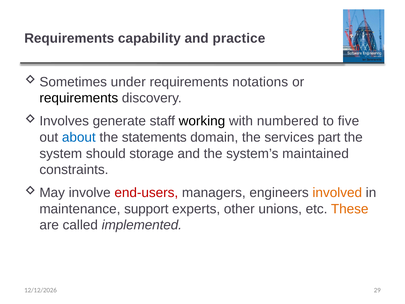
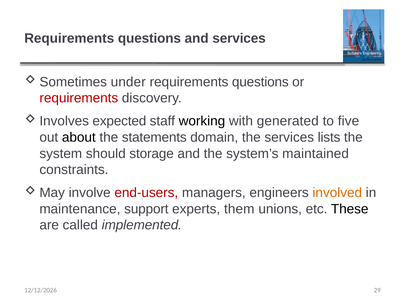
capability at (149, 38): capability -> questions
and practice: practice -> services
notations at (260, 82): notations -> questions
requirements at (79, 98) colour: black -> red
generate: generate -> expected
numbered: numbered -> generated
about colour: blue -> black
part: part -> lists
other: other -> them
These colour: orange -> black
